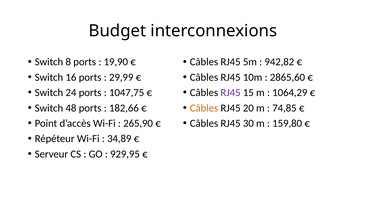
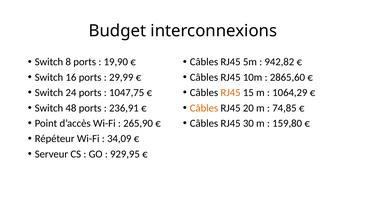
RJ45 at (231, 93) colour: purple -> orange
182,66: 182,66 -> 236,91
34,89: 34,89 -> 34,09
